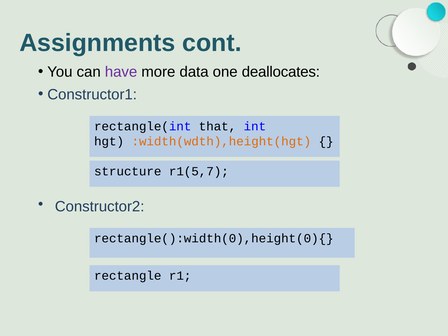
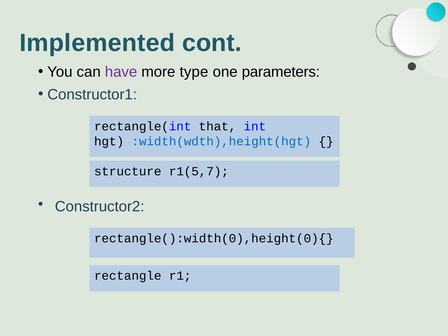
Assignments: Assignments -> Implemented
data: data -> type
deallocates: deallocates -> parameters
:width(wdth),height(hgt colour: orange -> blue
